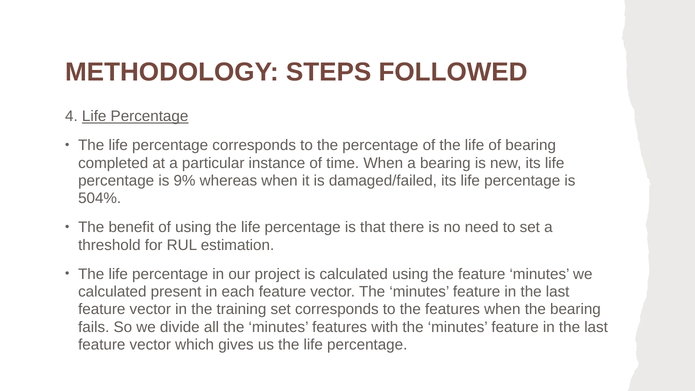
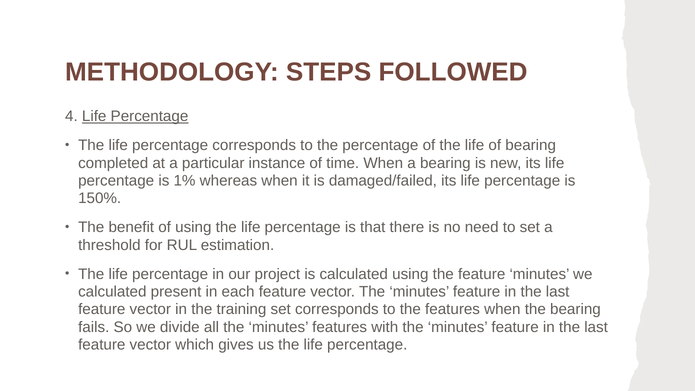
9%: 9% -> 1%
504%: 504% -> 150%
